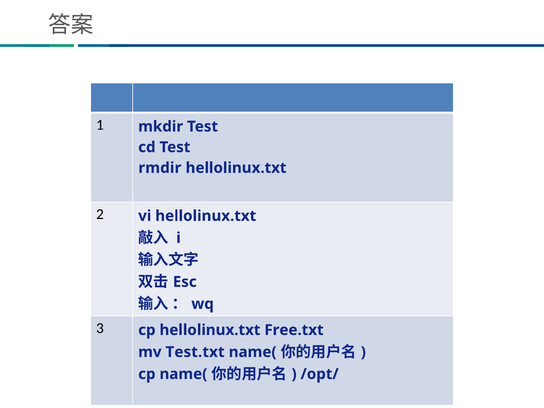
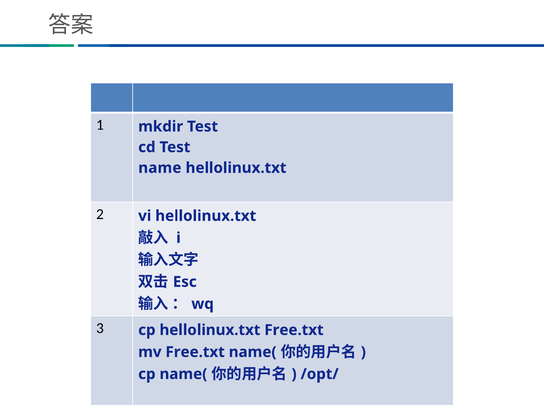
rmdir: rmdir -> name
mv Test.txt: Test.txt -> Free.txt
